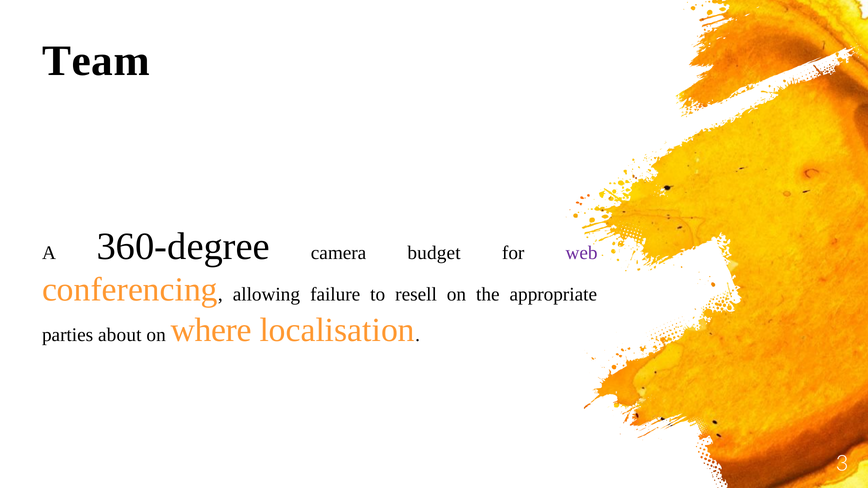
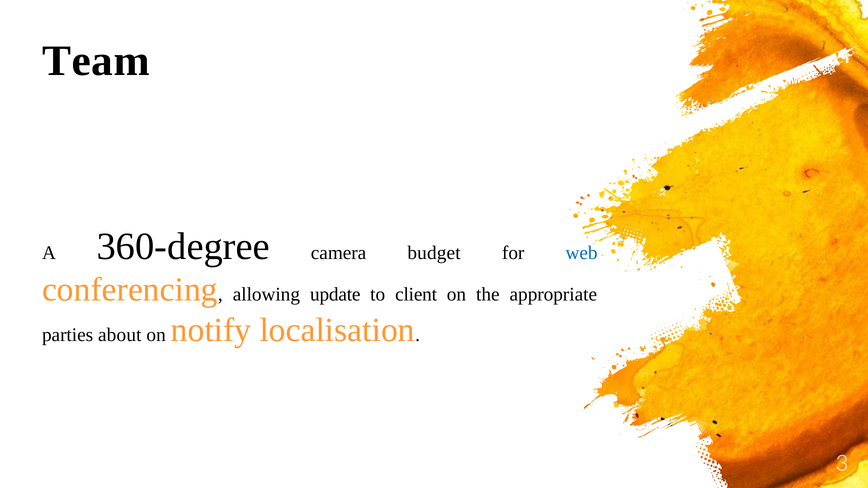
web colour: purple -> blue
failure: failure -> update
resell: resell -> client
where: where -> notify
